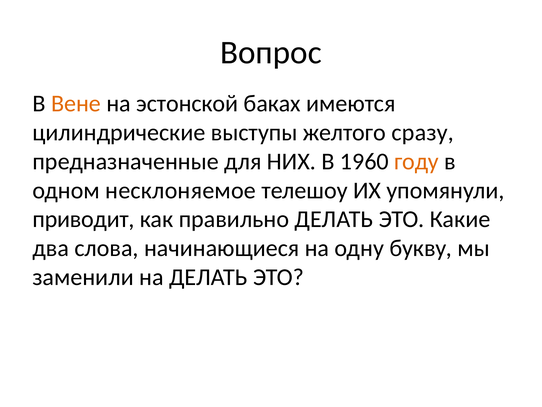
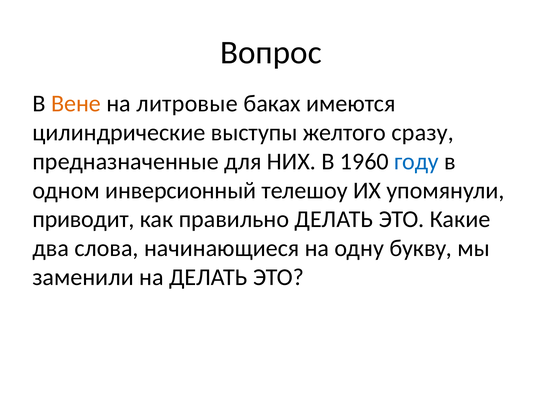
эстонской: эстонской -> литровые
году colour: orange -> blue
несклоняемое: несклоняемое -> инверсионный
